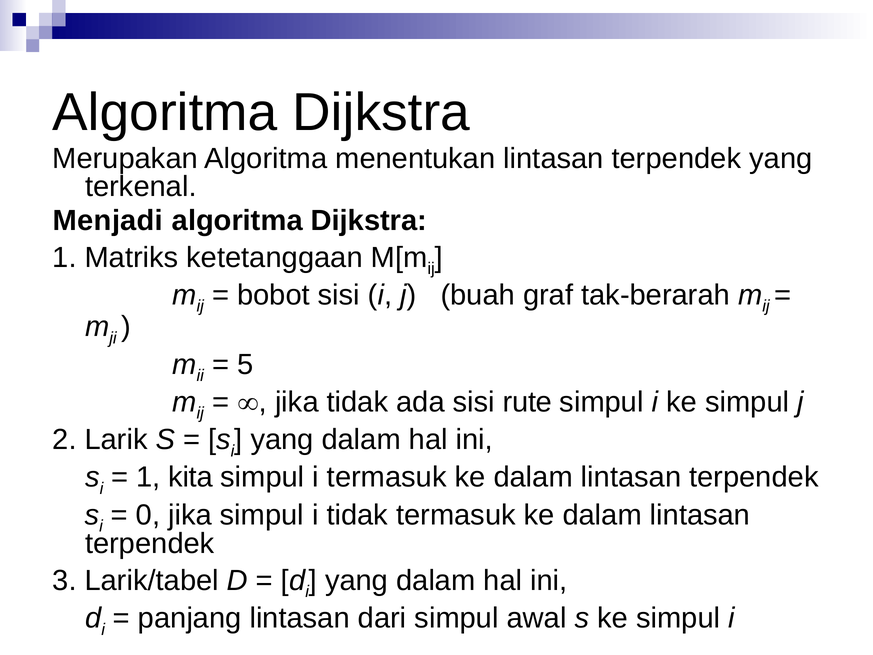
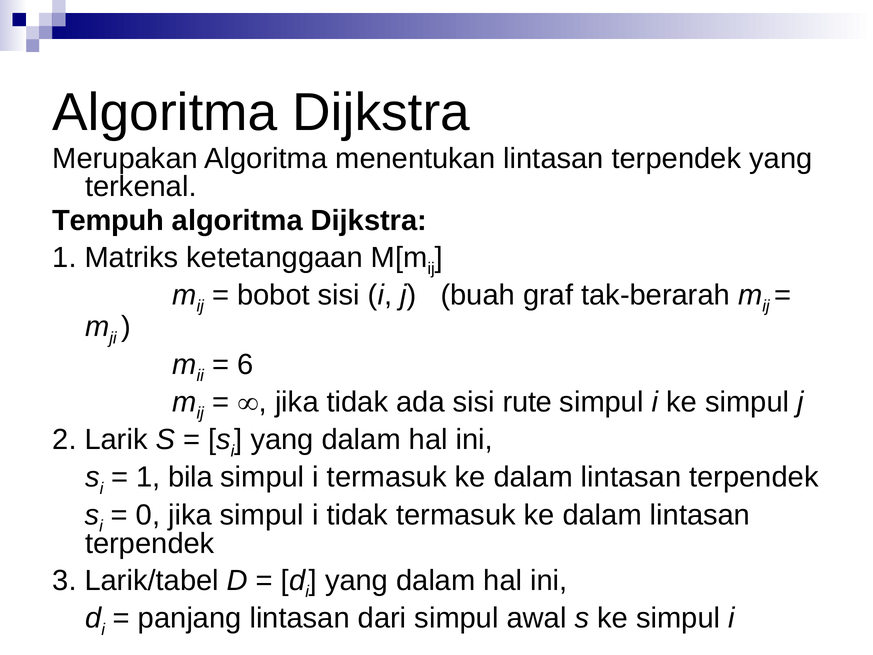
Menjadi: Menjadi -> Tempuh
5: 5 -> 6
kita: kita -> bila
